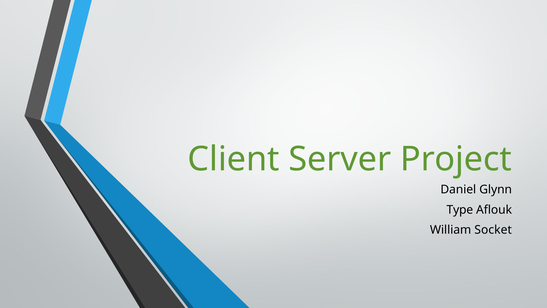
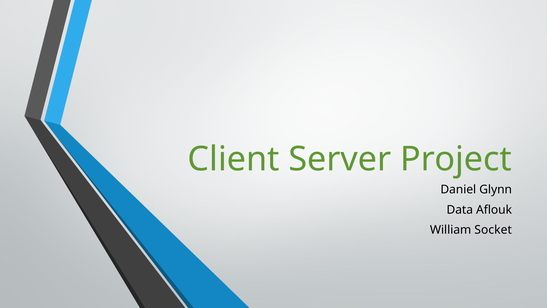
Type: Type -> Data
